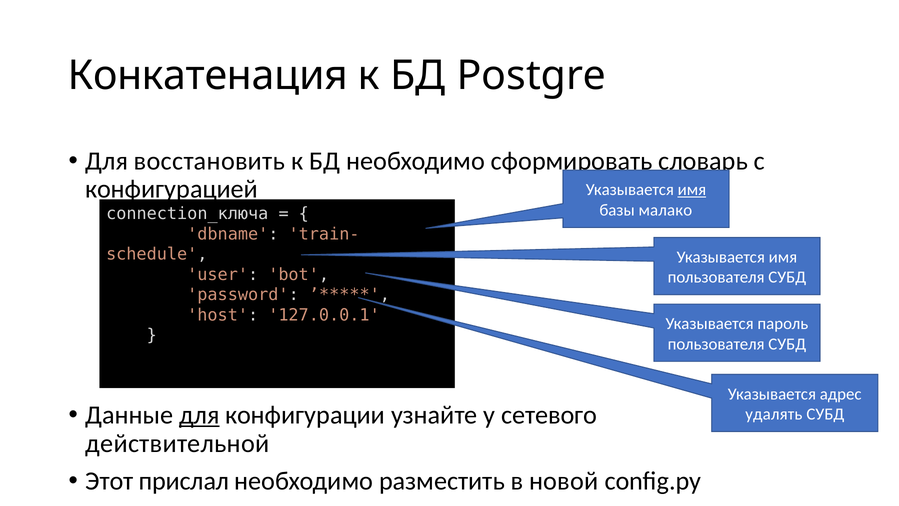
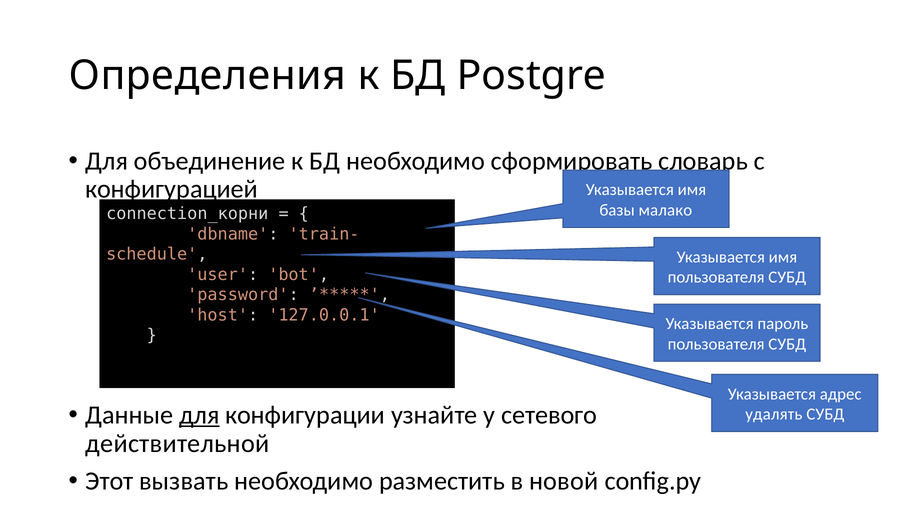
Конкатенация: Конкатенация -> Определения
восстановить: восстановить -> объединение
имя at (692, 190) underline: present -> none
connection_ключа: connection_ключа -> connection_корни
прислал: прислал -> вызвать
